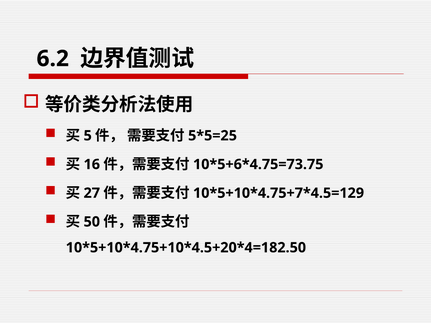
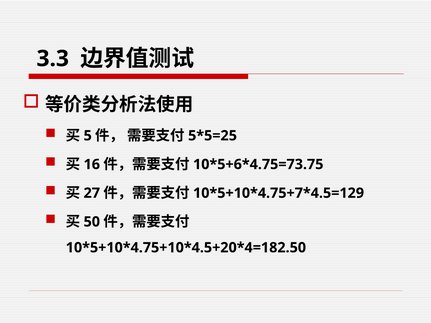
6.2: 6.2 -> 3.3
